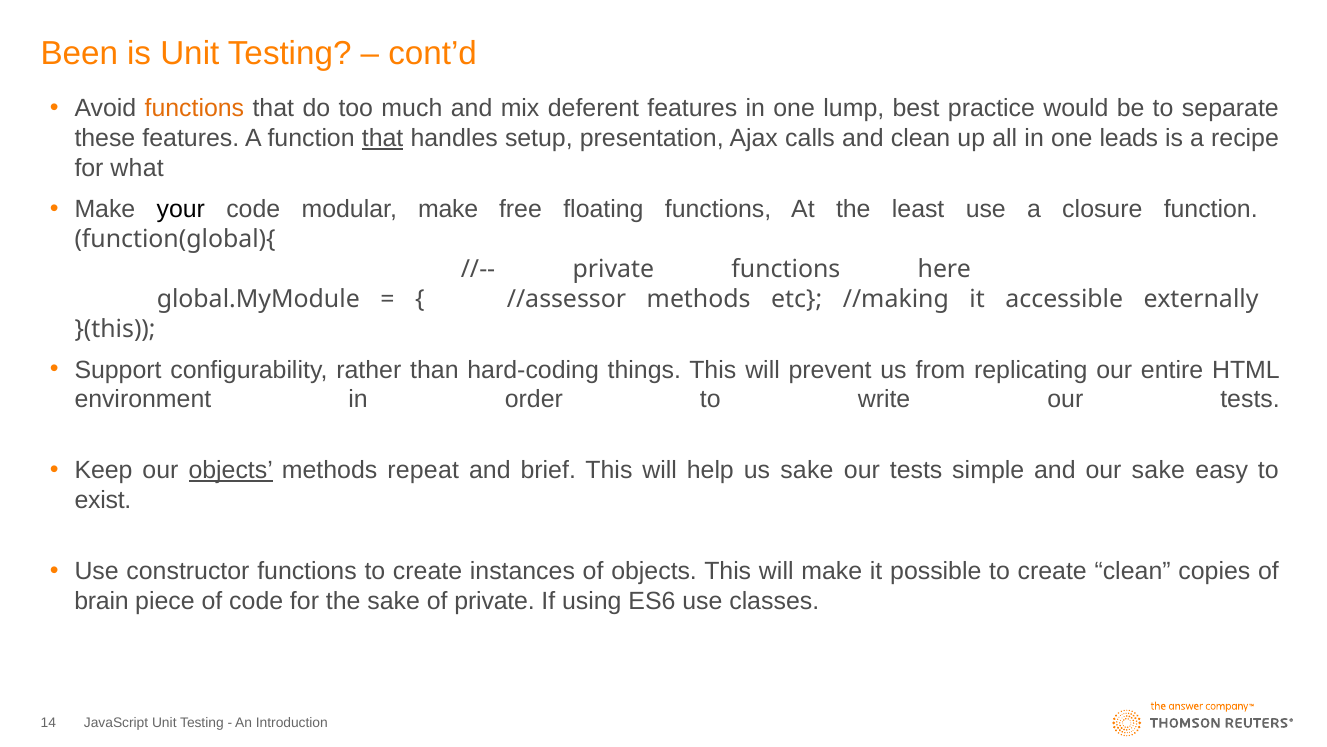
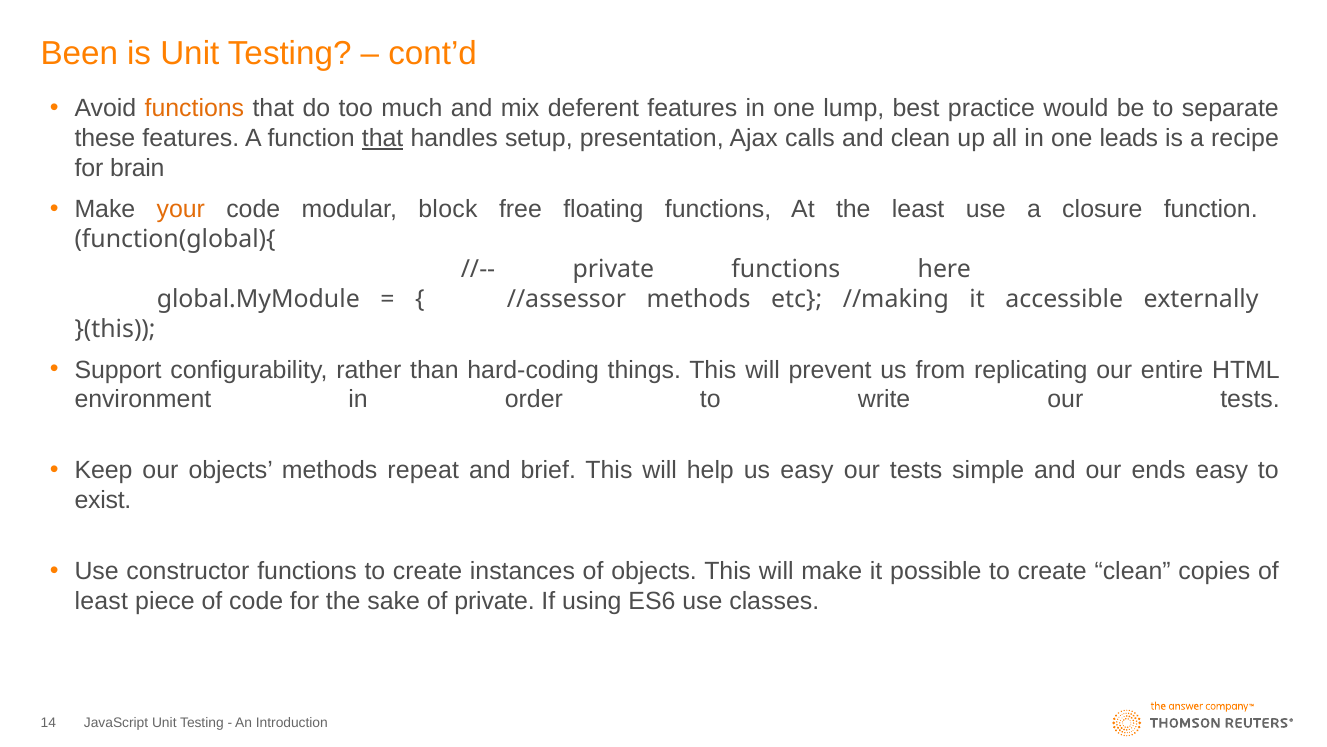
what: what -> brain
your colour: black -> orange
modular make: make -> block
objects at (231, 470) underline: present -> none
us sake: sake -> easy
our sake: sake -> ends
brain at (102, 601): brain -> least
